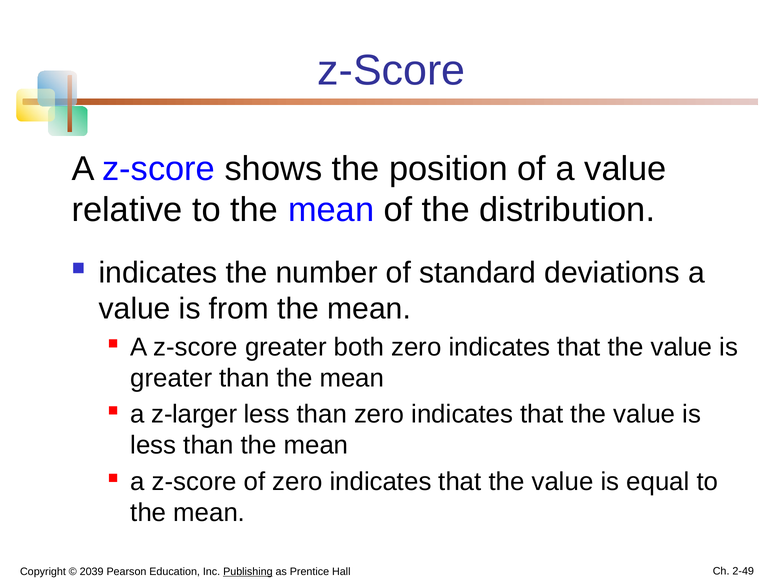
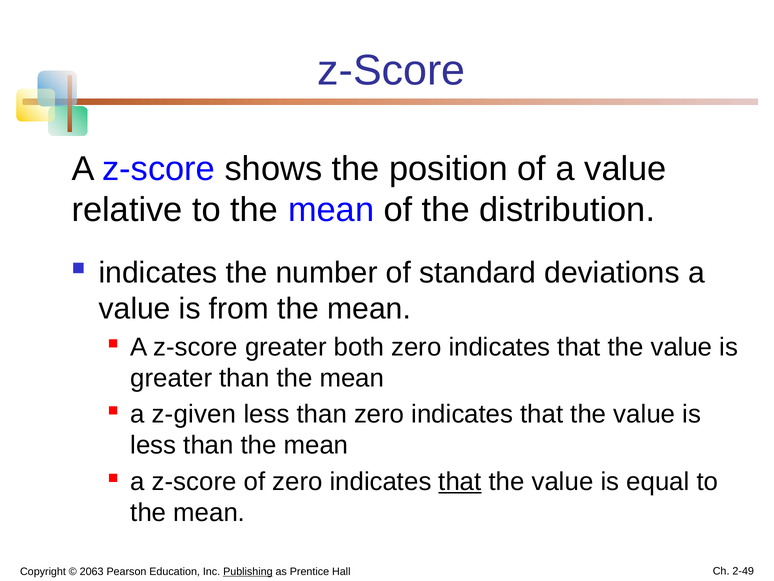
z-larger: z-larger -> z-given
that at (460, 481) underline: none -> present
2039: 2039 -> 2063
